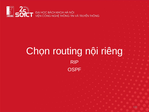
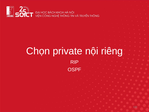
routing: routing -> private
